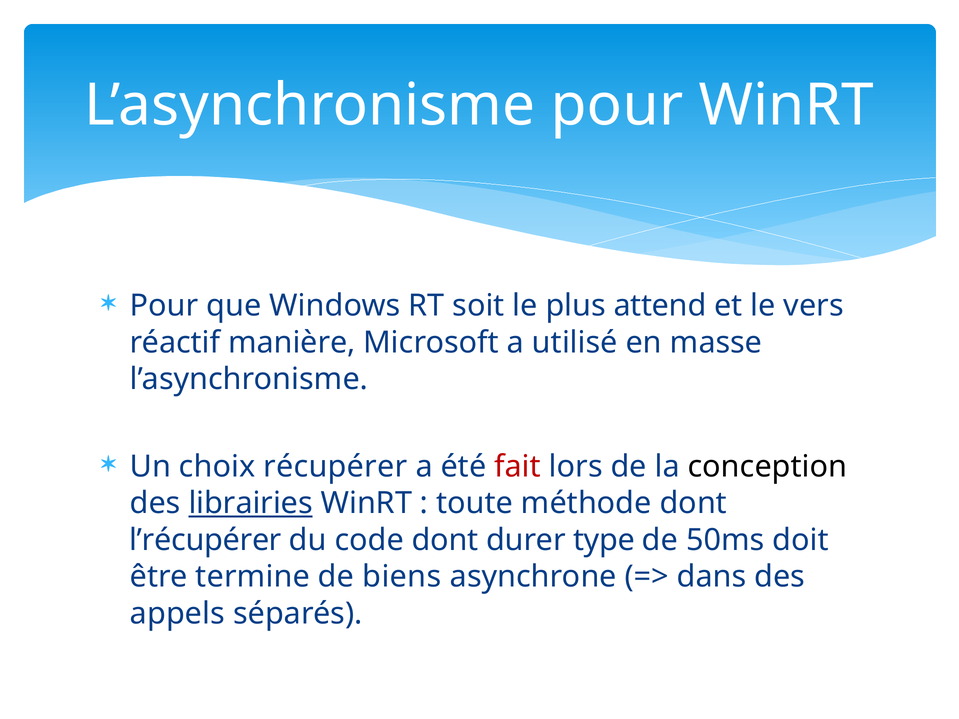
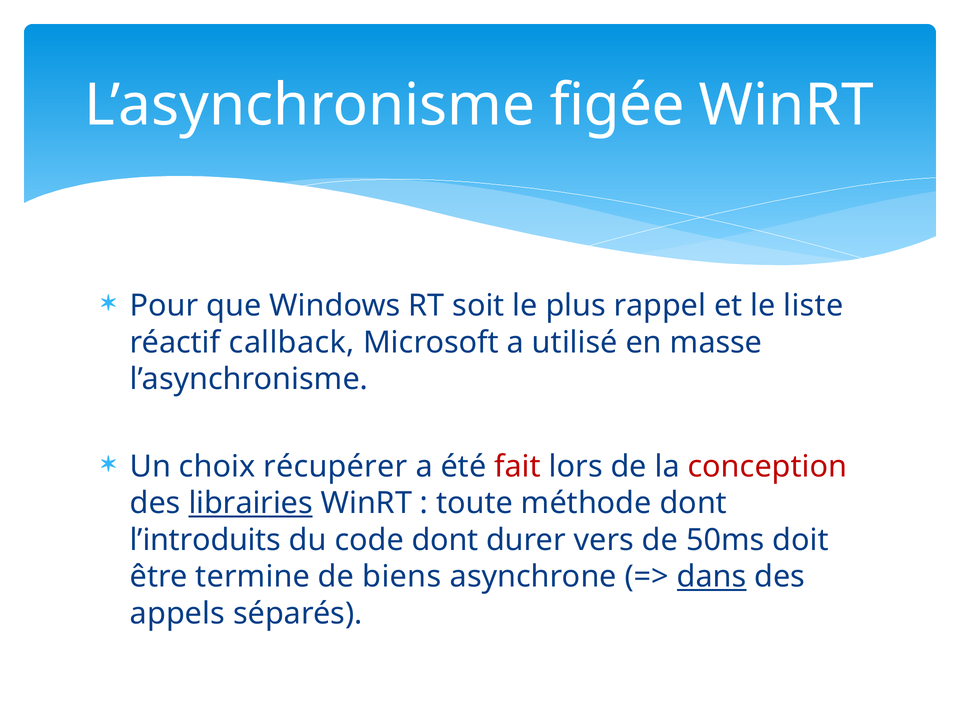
L’asynchronisme pour: pour -> figée
attend: attend -> rappel
vers: vers -> liste
manière: manière -> callback
conception colour: black -> red
l’récupérer: l’récupérer -> l’introduits
type: type -> vers
dans underline: none -> present
